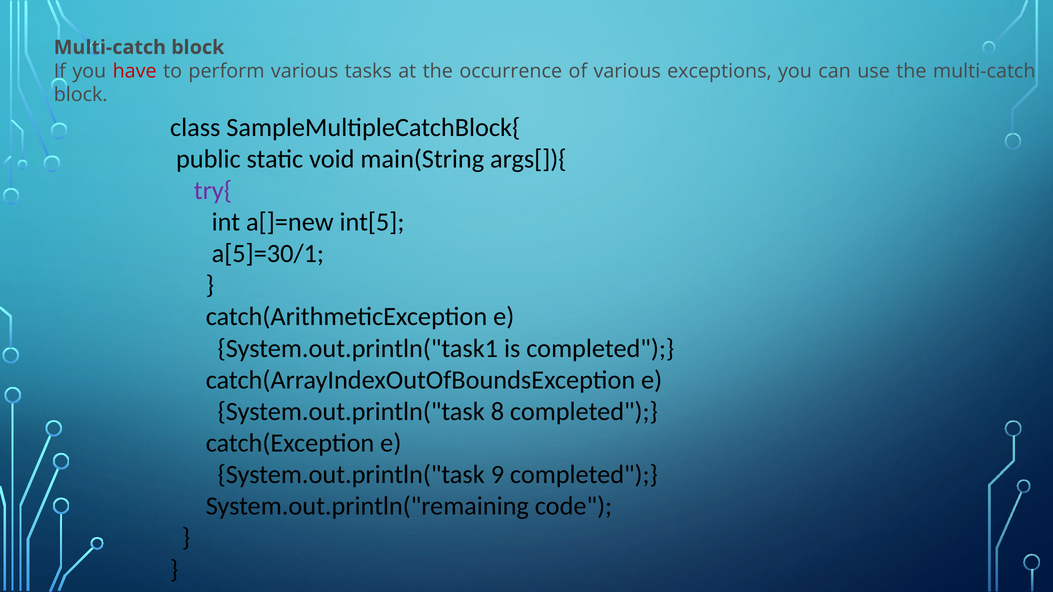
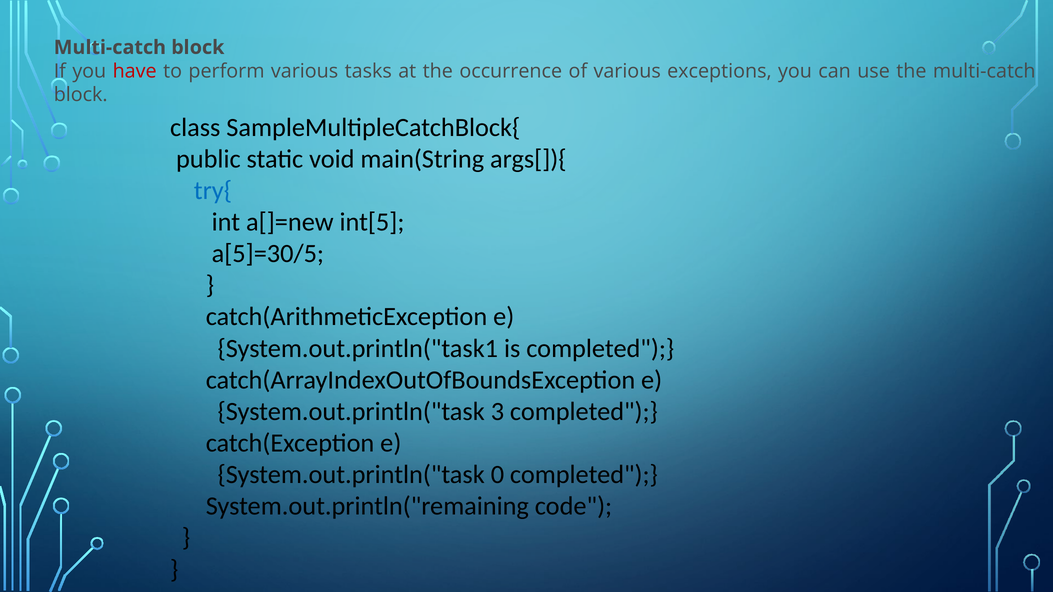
try{ colour: purple -> blue
a[5]=30/1: a[5]=30/1 -> a[5]=30/5
8: 8 -> 3
9: 9 -> 0
